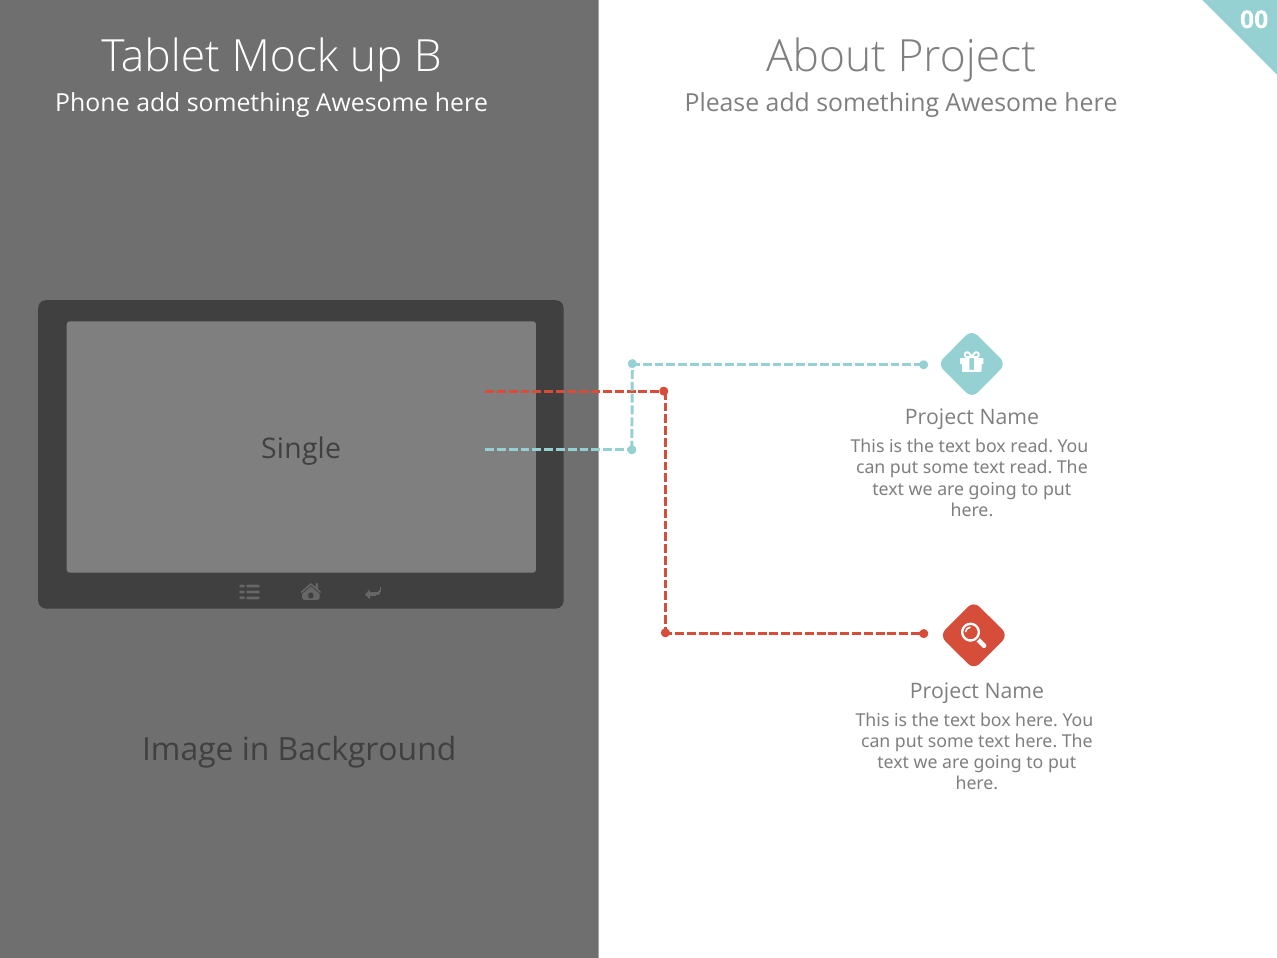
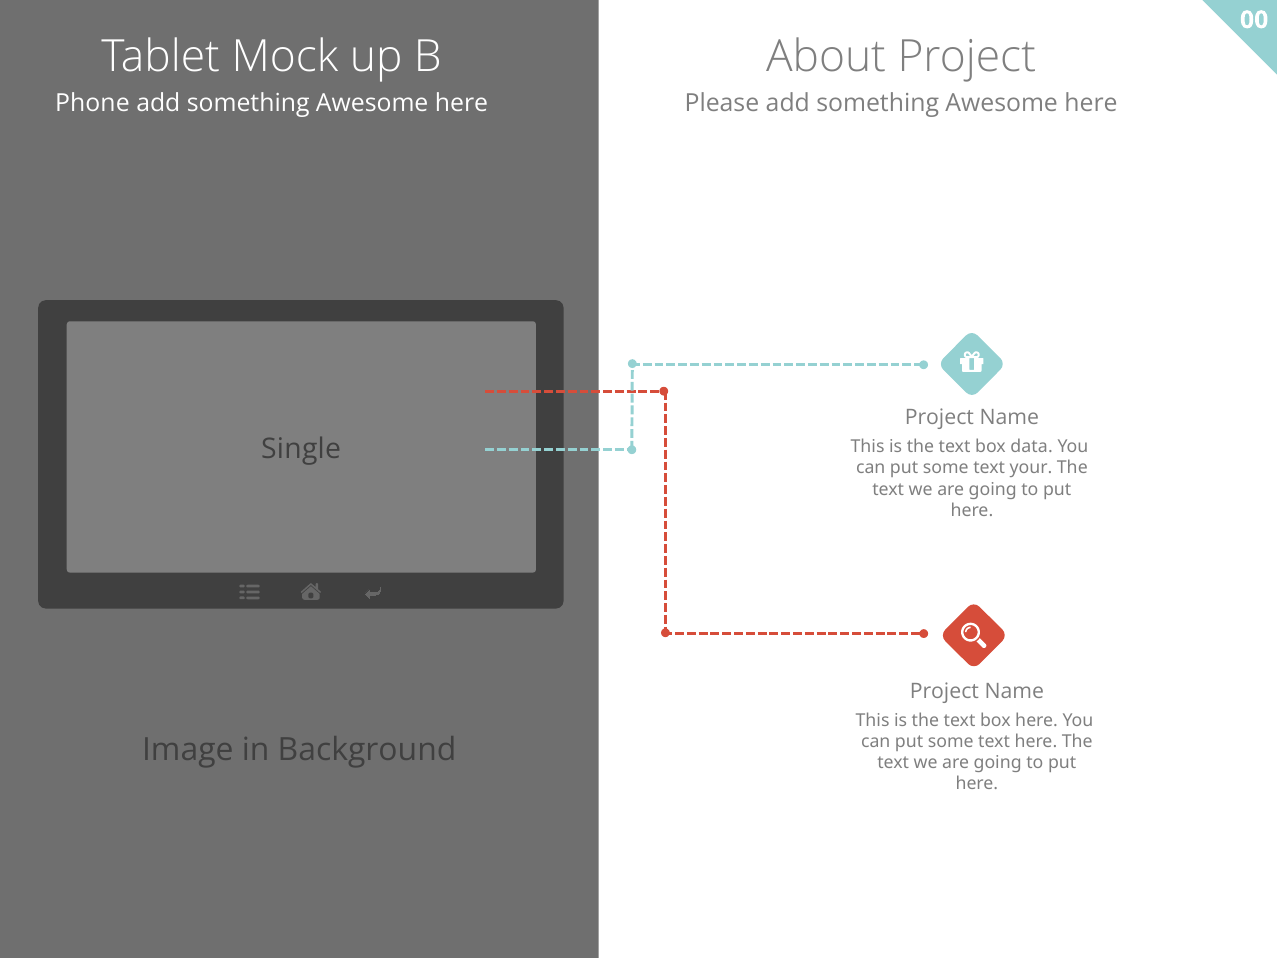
box read: read -> data
text read: read -> your
